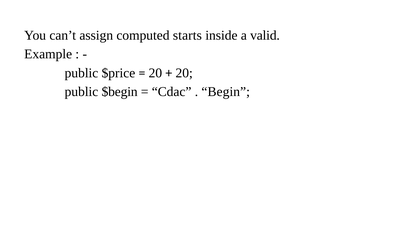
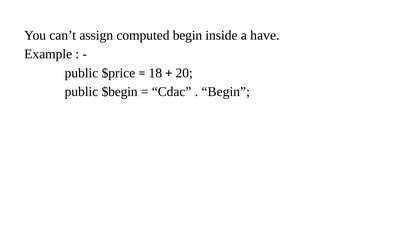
computed starts: starts -> begin
valid: valid -> have
20 at (155, 73): 20 -> 18
